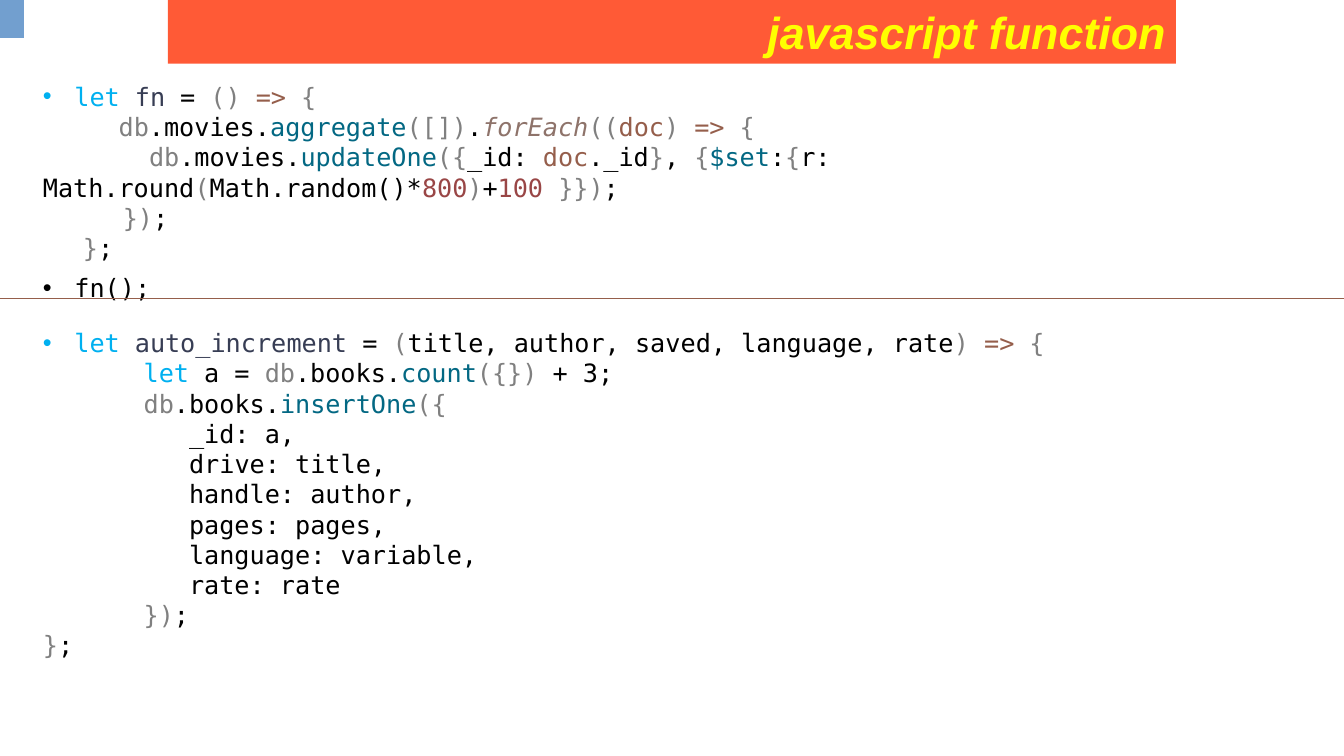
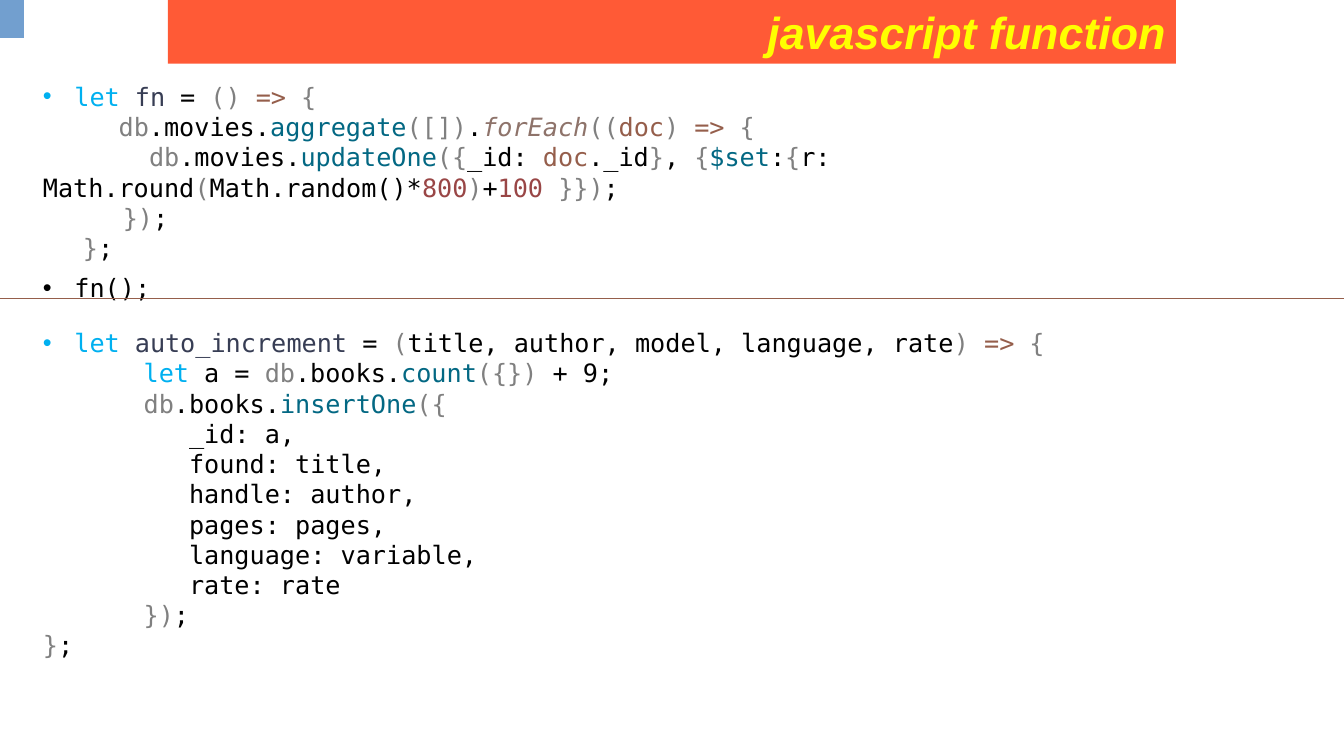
saved: saved -> model
3: 3 -> 9
drive: drive -> found
